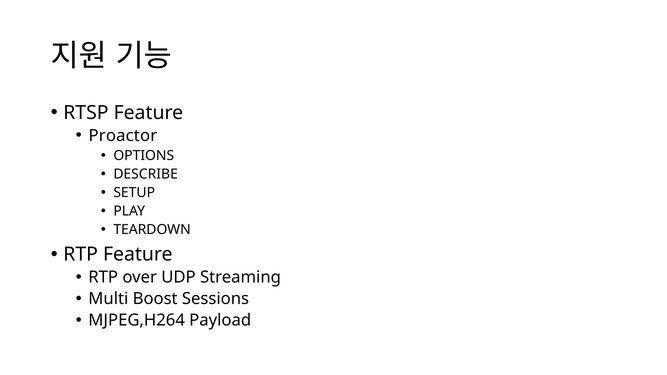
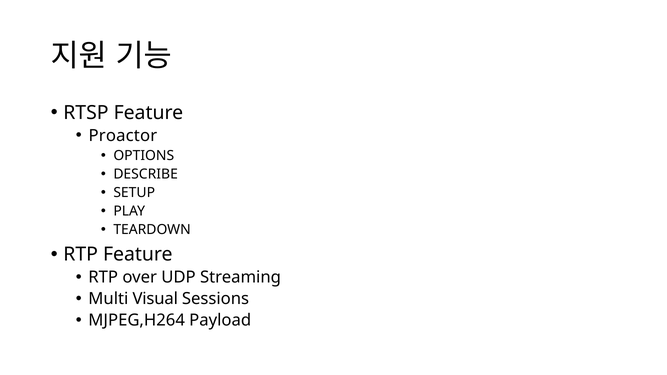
Boost: Boost -> Visual
